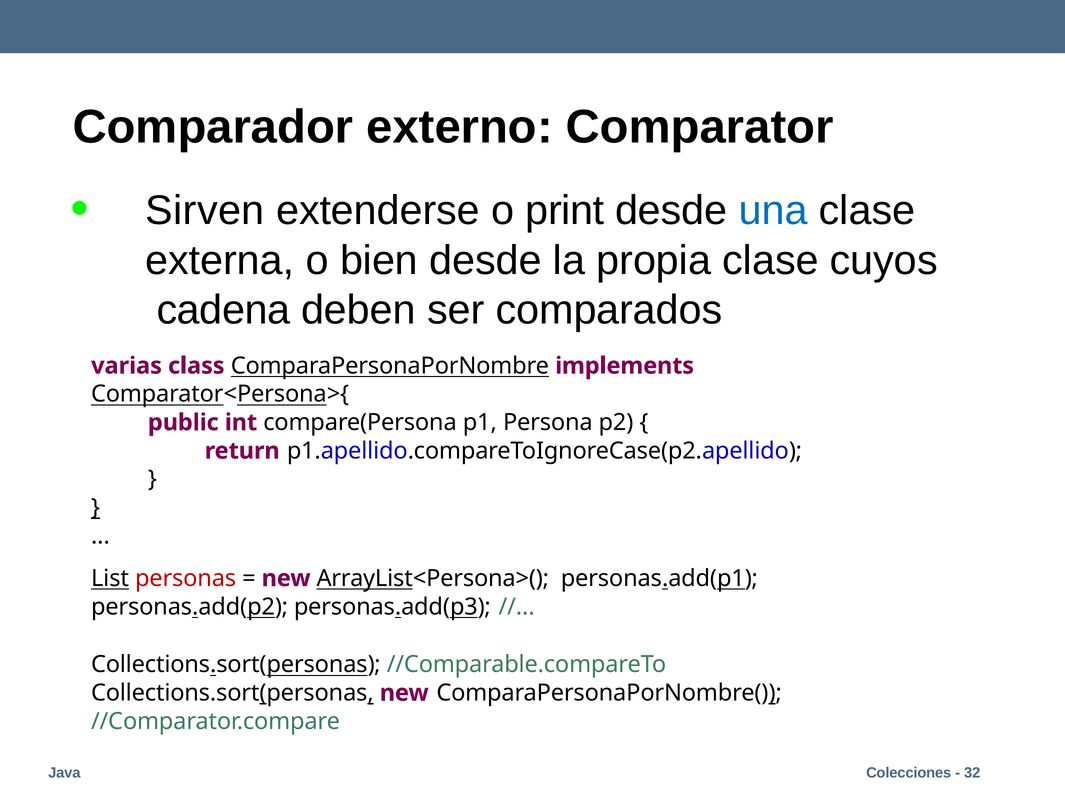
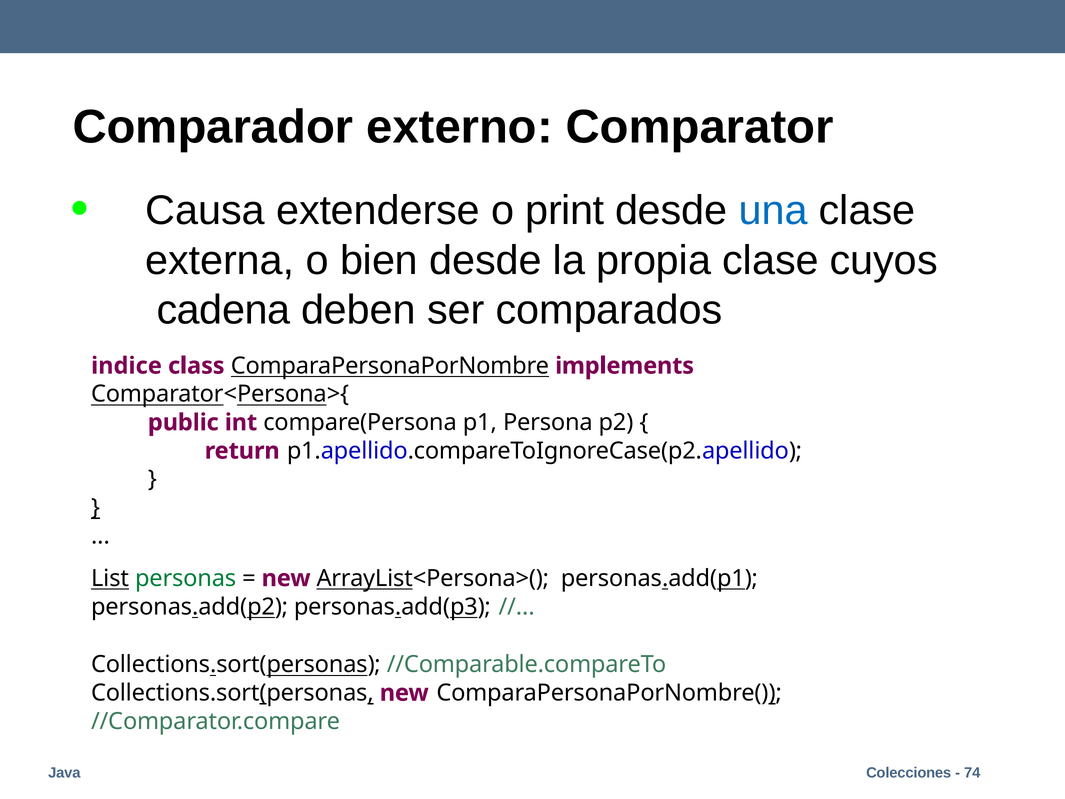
Sirven: Sirven -> Causa
varias: varias -> indice
personas colour: red -> green
32: 32 -> 74
